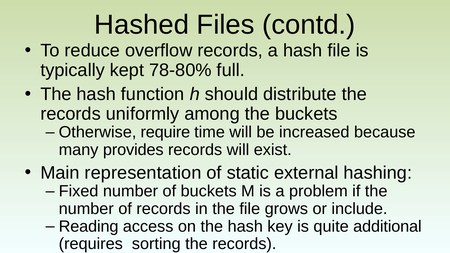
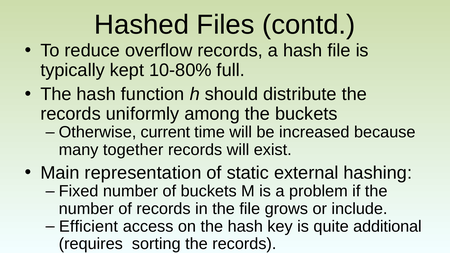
78-80%: 78-80% -> 10-80%
require: require -> current
provides: provides -> together
Reading: Reading -> Efficient
